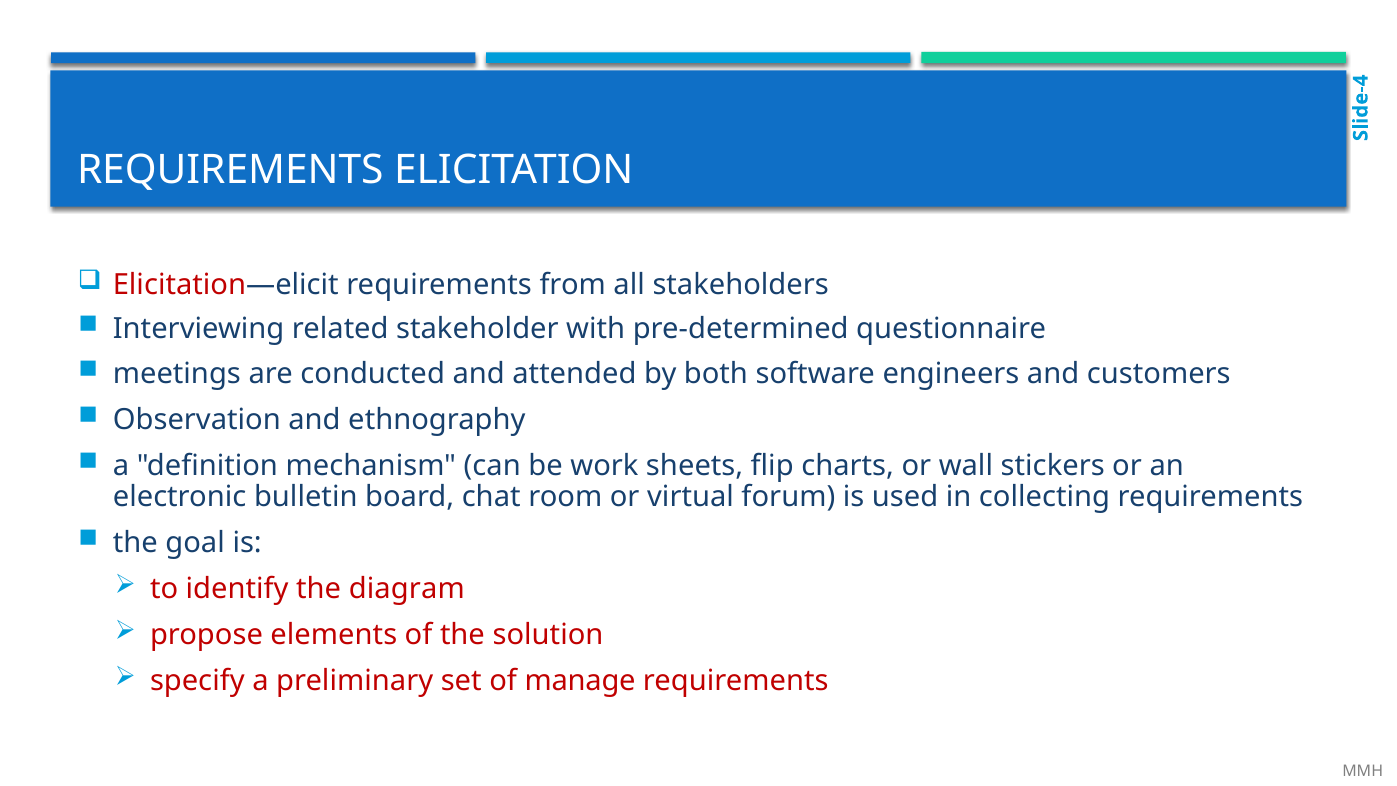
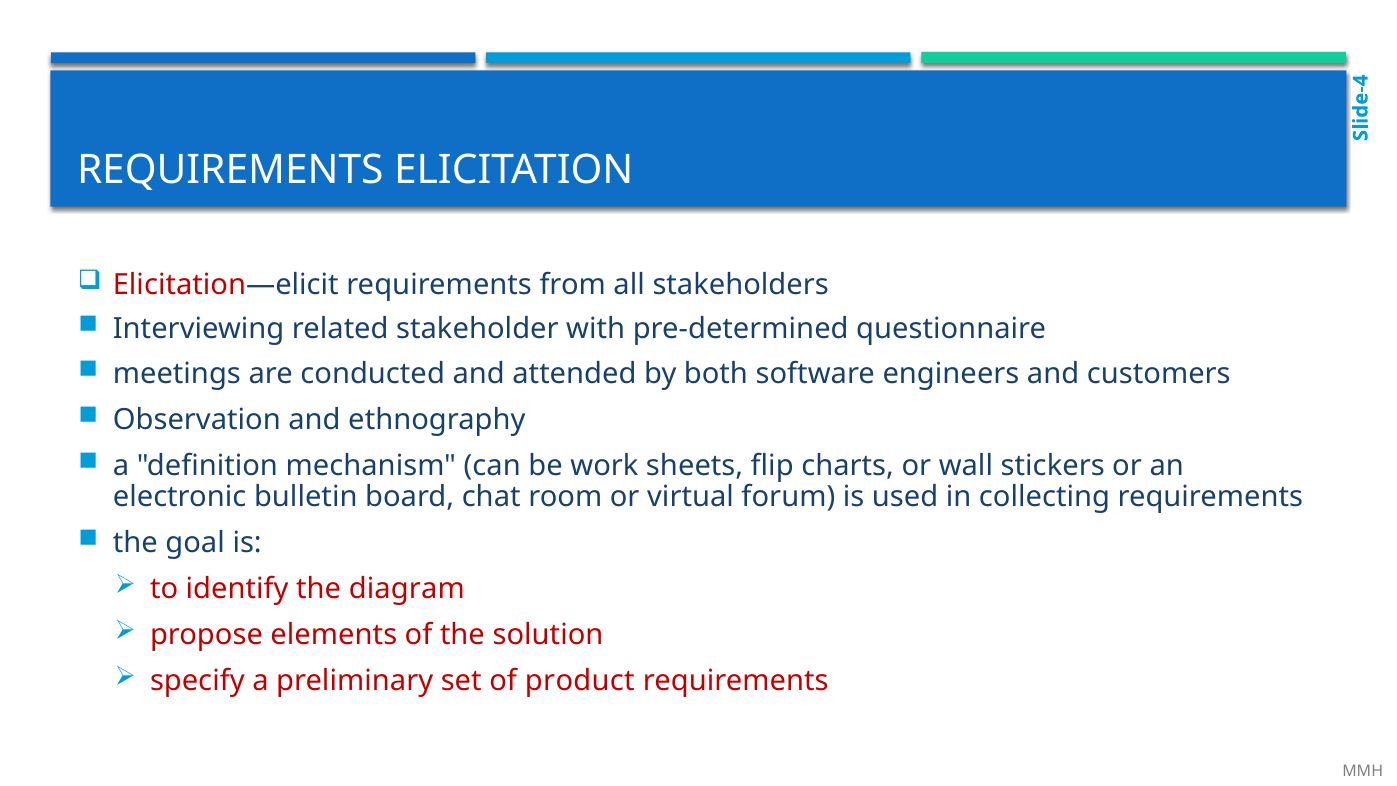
manage: manage -> product
